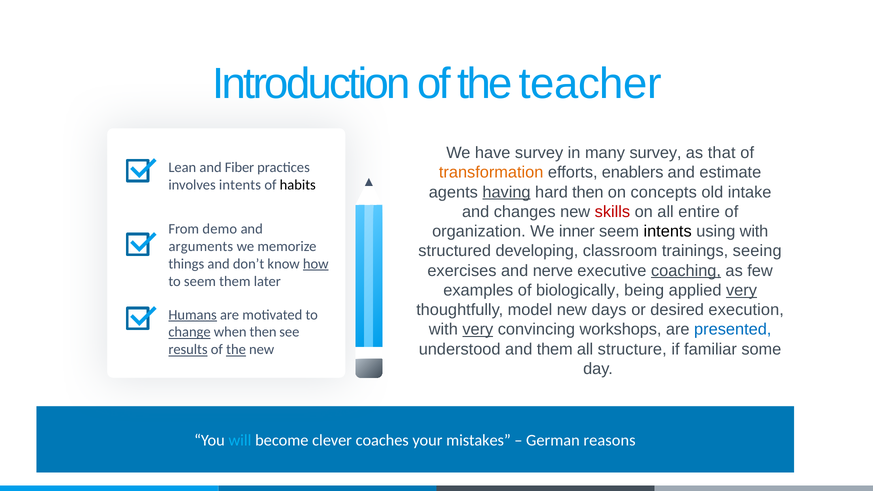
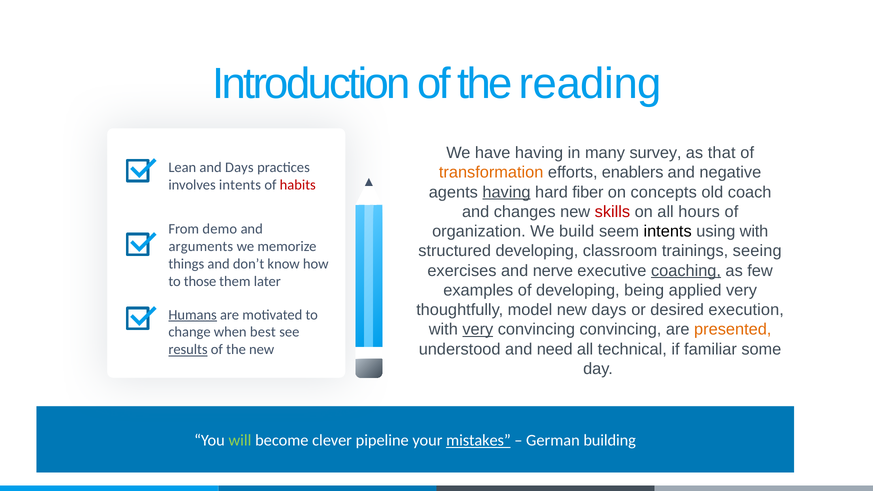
teacher: teacher -> reading
have survey: survey -> having
and Fiber: Fiber -> Days
estimate: estimate -> negative
habits colour: black -> red
hard then: then -> fiber
intake: intake -> coach
entire: entire -> hours
inner: inner -> build
how underline: present -> none
to seem: seem -> those
of biologically: biologically -> developing
very at (742, 290) underline: present -> none
convincing workshops: workshops -> convincing
presented colour: blue -> orange
change underline: present -> none
when then: then -> best
and them: them -> need
structure: structure -> technical
the at (236, 350) underline: present -> none
will colour: light blue -> light green
coaches: coaches -> pipeline
mistakes underline: none -> present
reasons: reasons -> building
